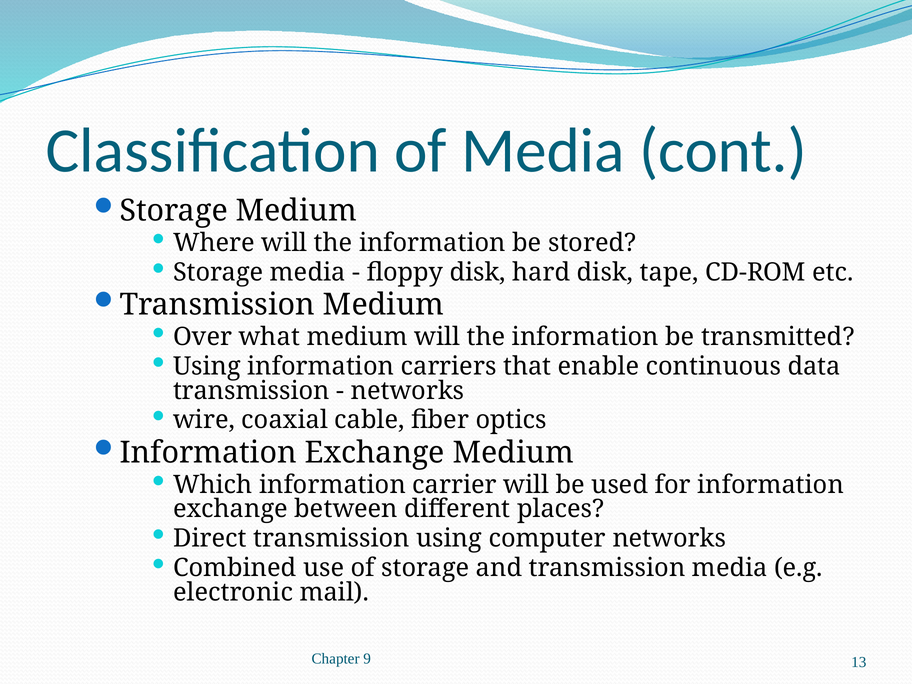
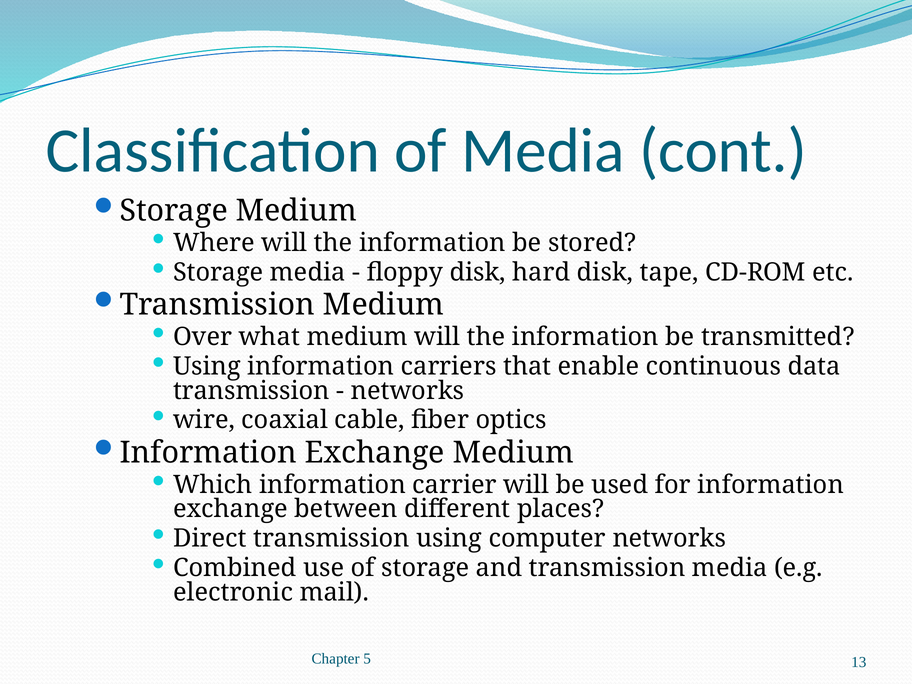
9: 9 -> 5
